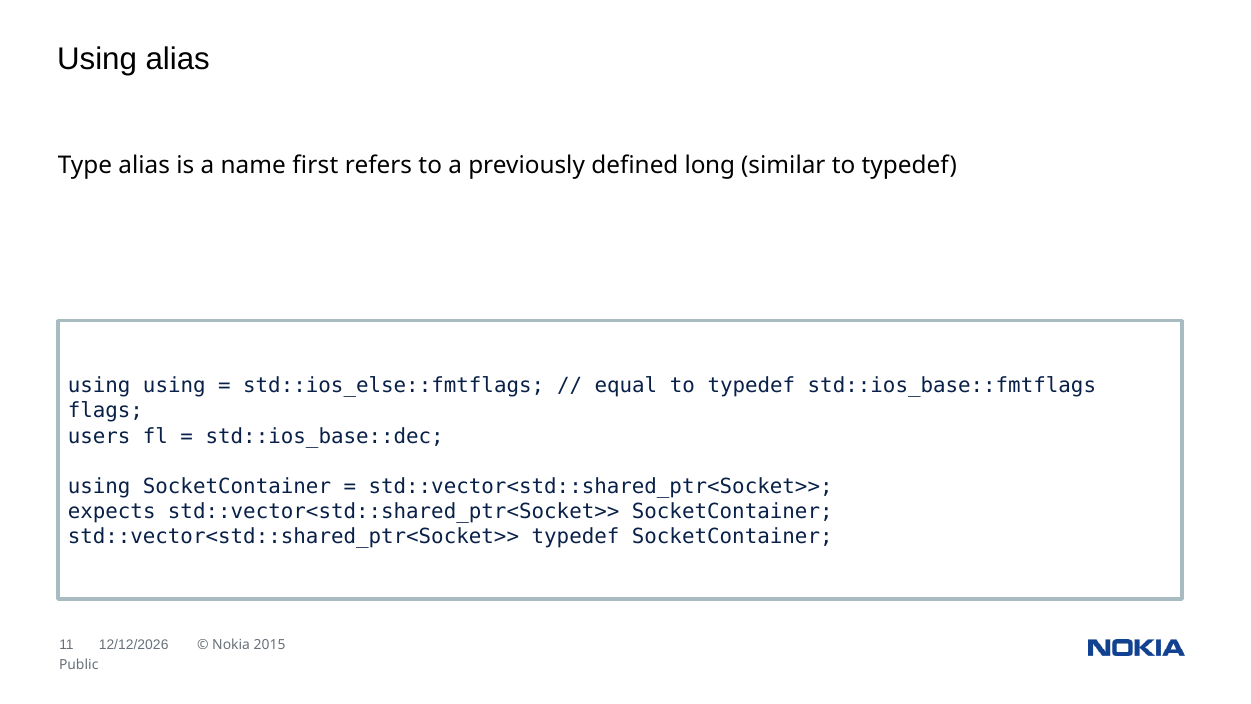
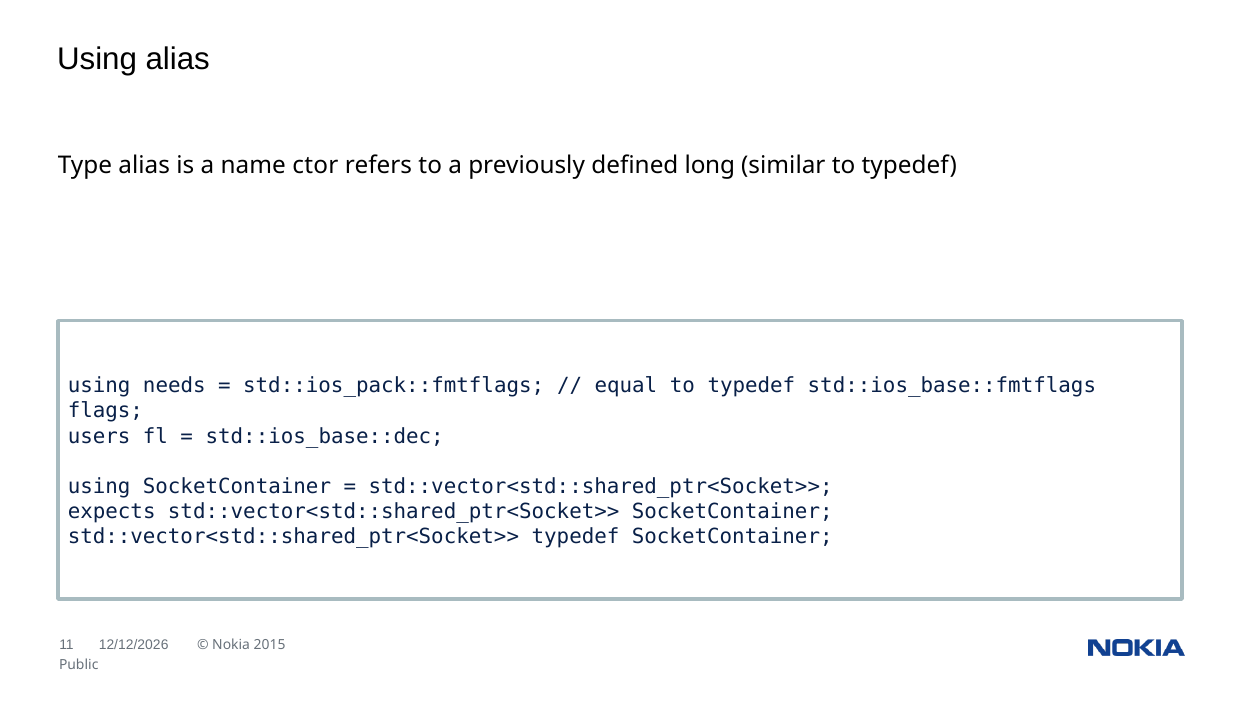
first: first -> ctor
using using: using -> needs
std::ios_else::fmtflags: std::ios_else::fmtflags -> std::ios_pack::fmtflags
